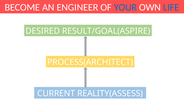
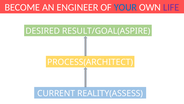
LIFE colour: blue -> purple
